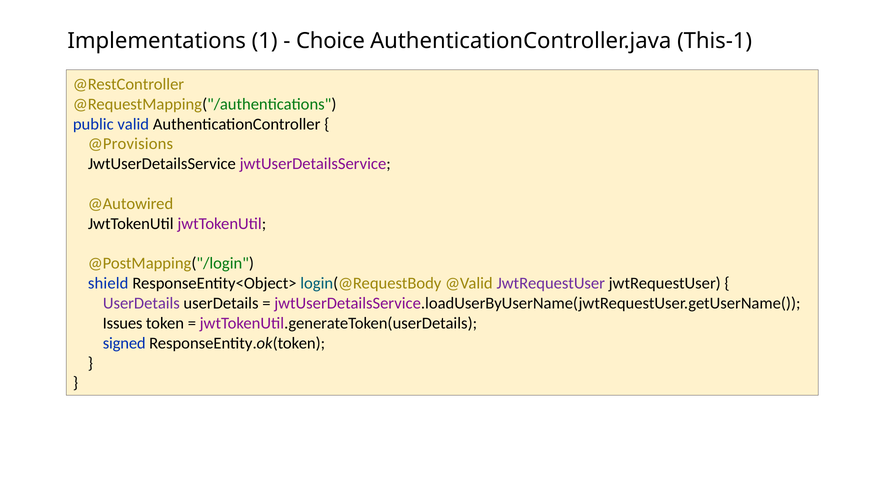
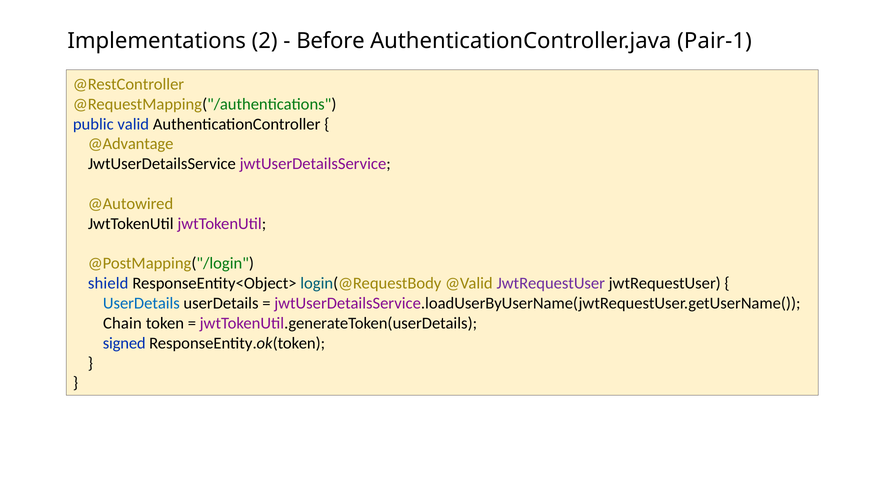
1: 1 -> 2
Choice: Choice -> Before
This-1: This-1 -> Pair-1
@Provisions: @Provisions -> @Advantage
UserDetails at (141, 303) colour: purple -> blue
Issues: Issues -> Chain
